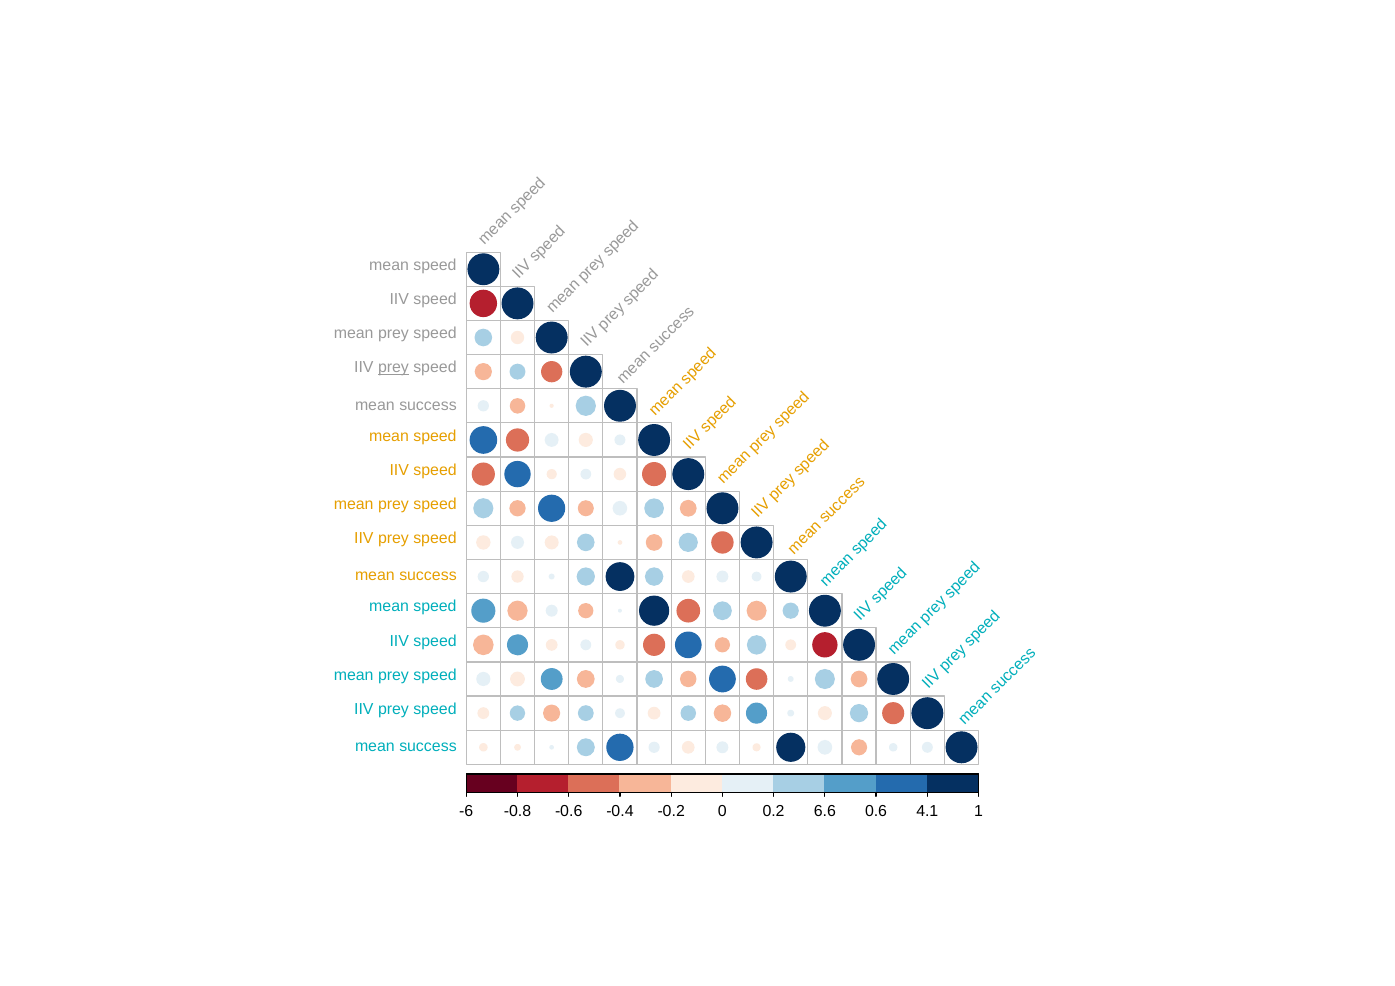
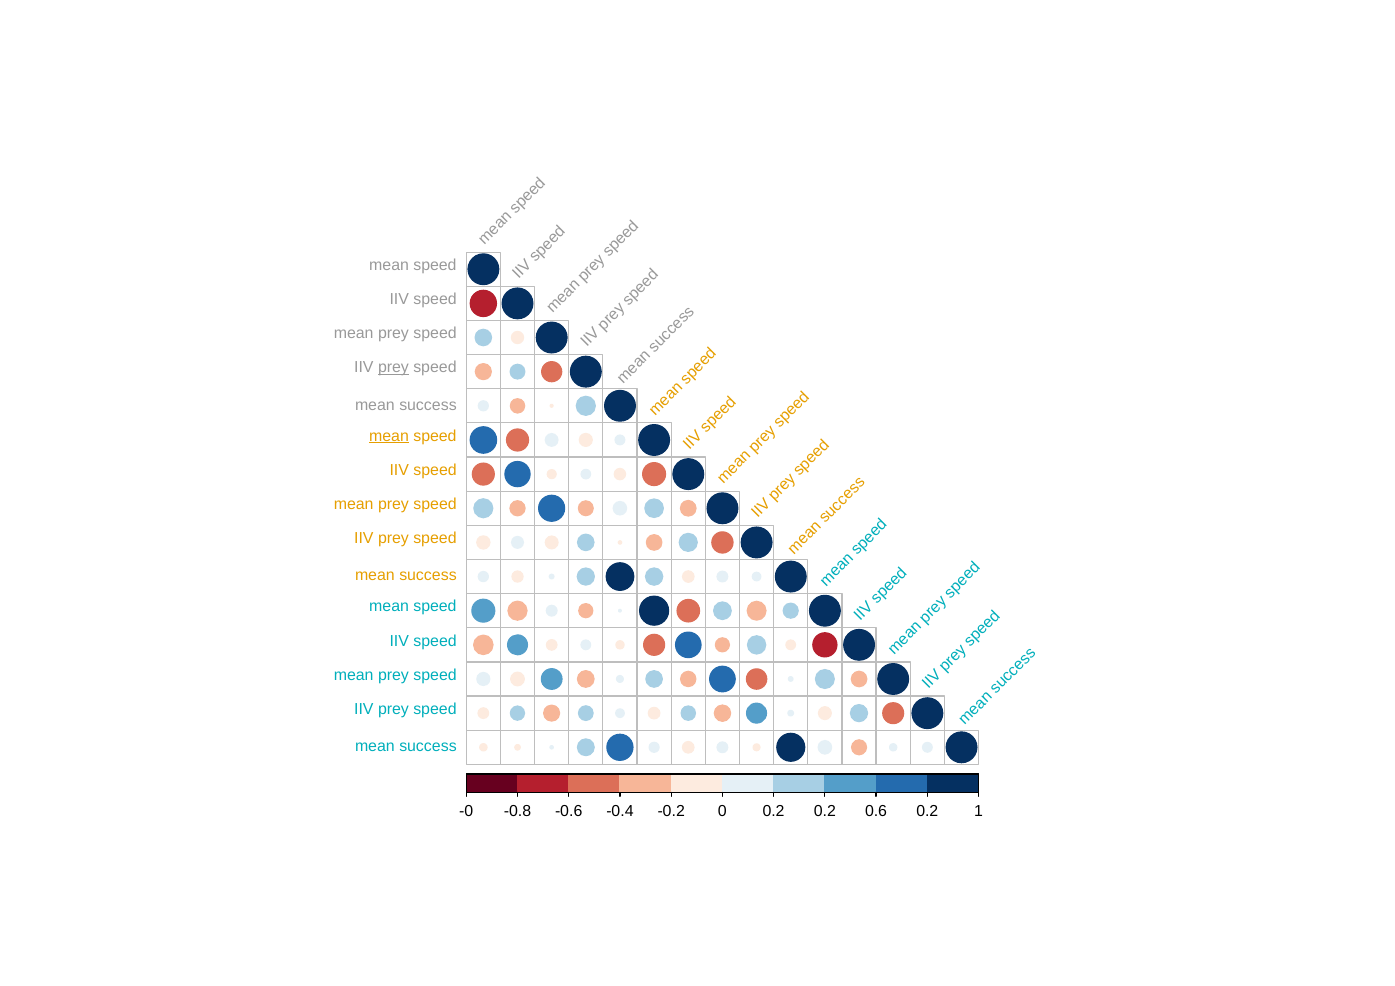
mean at (389, 436) underline: none -> present
-6: -6 -> -0
0.2 6.6: 6.6 -> 0.2
0.6 4.1: 4.1 -> 0.2
